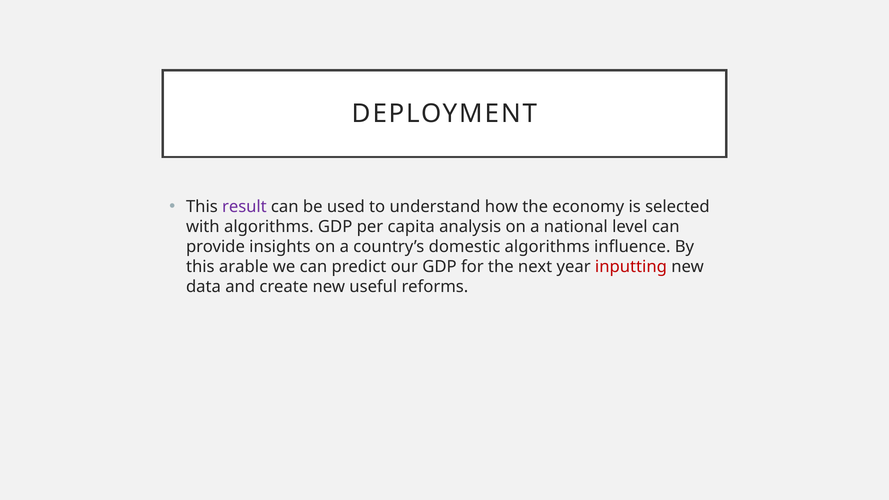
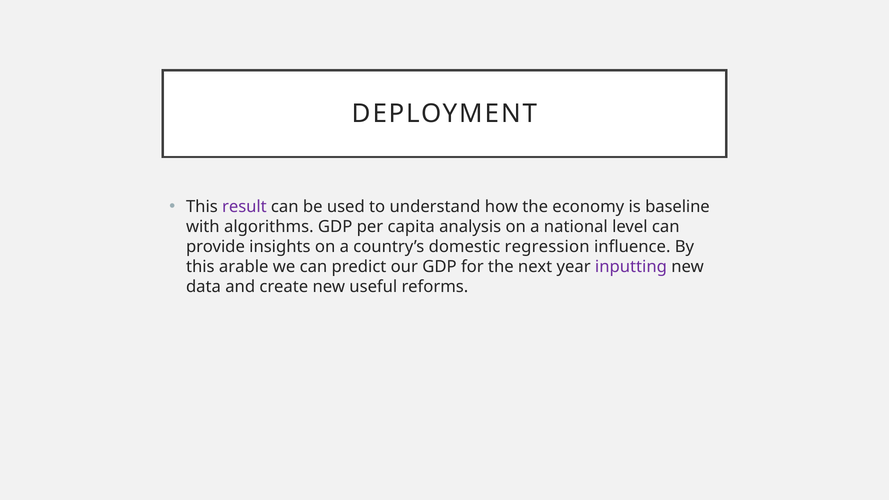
selected: selected -> baseline
domestic algorithms: algorithms -> regression
inputting colour: red -> purple
